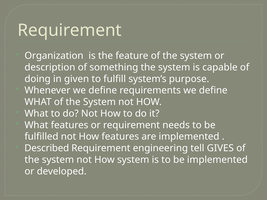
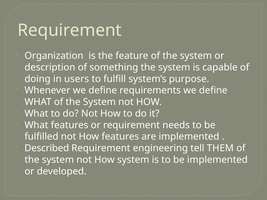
given: given -> users
GIVES: GIVES -> THEM
